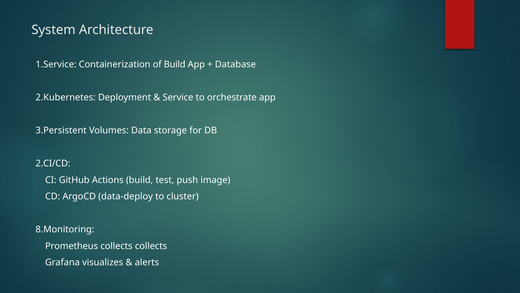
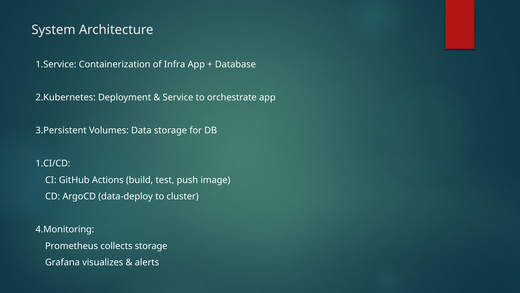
of Build: Build -> Infra
2.CI/CD: 2.CI/CD -> 1.CI/CD
8.Monitoring: 8.Monitoring -> 4.Monitoring
collects collects: collects -> storage
